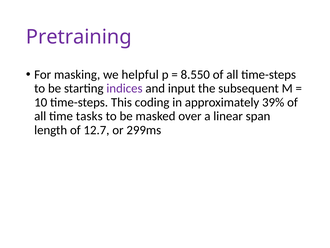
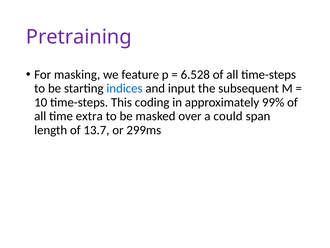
helpful: helpful -> feature
8.550: 8.550 -> 6.528
indices colour: purple -> blue
39%: 39% -> 99%
tasks: tasks -> extra
linear: linear -> could
12.7: 12.7 -> 13.7
